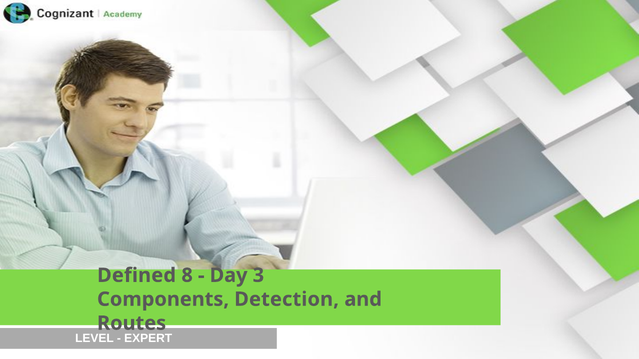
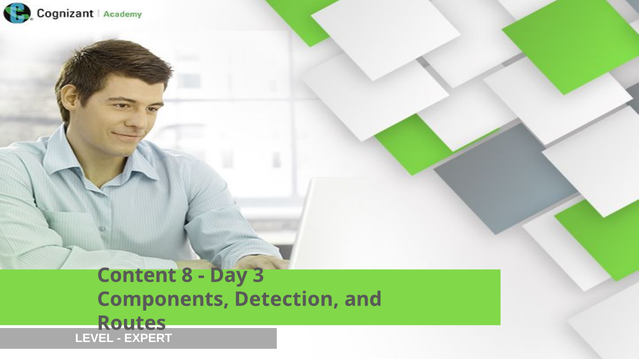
Defined: Defined -> Content
